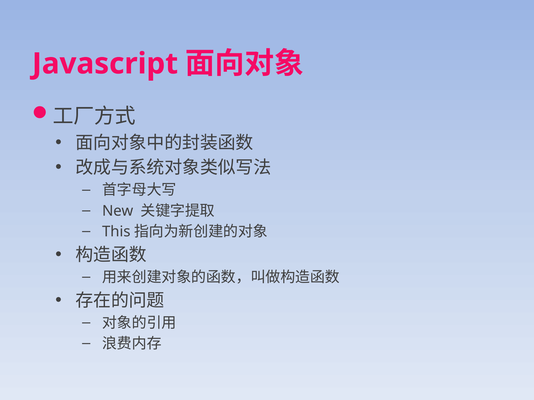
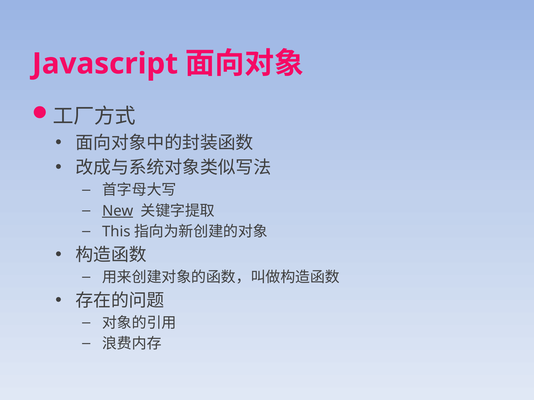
New underline: none -> present
